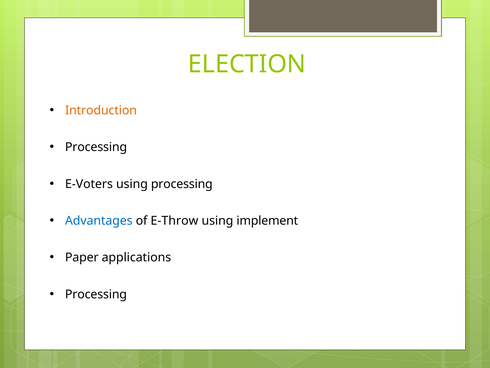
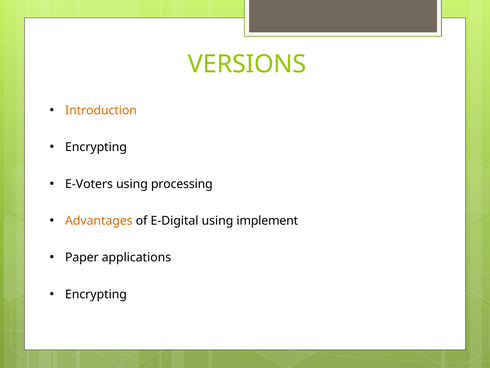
ELECTION: ELECTION -> VERSIONS
Processing at (96, 147): Processing -> Encrypting
Advantages colour: blue -> orange
E-Throw: E-Throw -> E-Digital
Processing at (96, 294): Processing -> Encrypting
